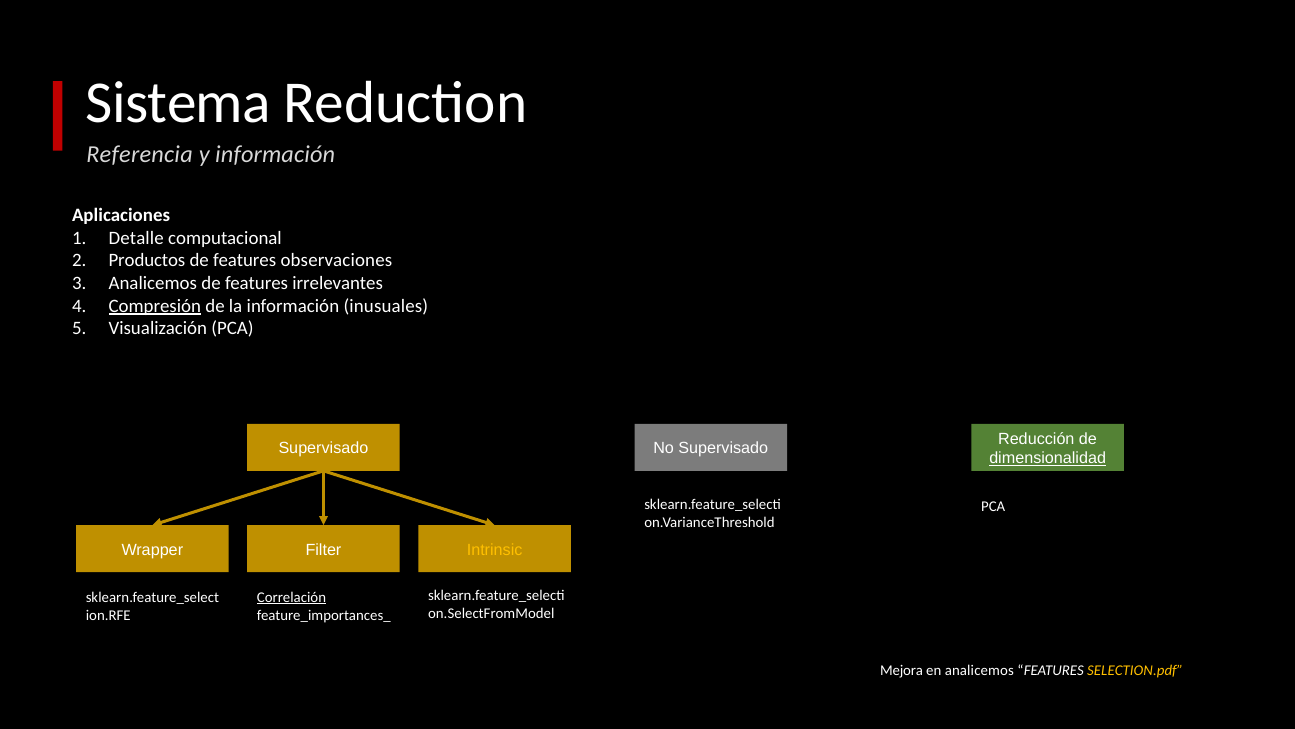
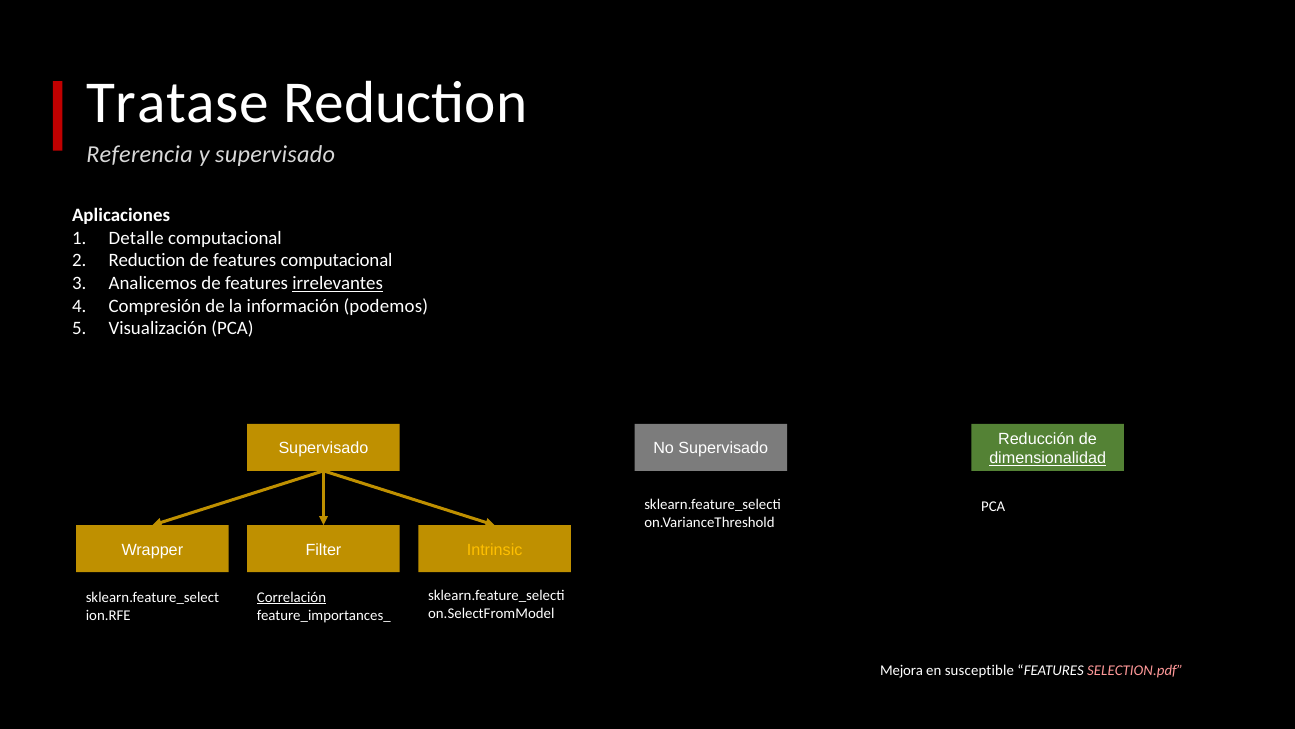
Sistema: Sistema -> Tratase
y información: información -> supervisado
Productos at (147, 260): Productos -> Reduction
features observaciones: observaciones -> computacional
irrelevantes underline: none -> present
Compresión underline: present -> none
inusuales: inusuales -> podemos
en analicemos: analicemos -> susceptible
SELECTION.pdf colour: yellow -> pink
